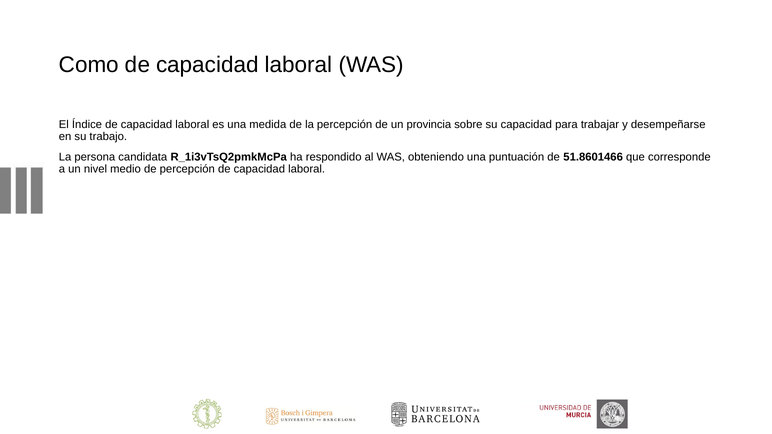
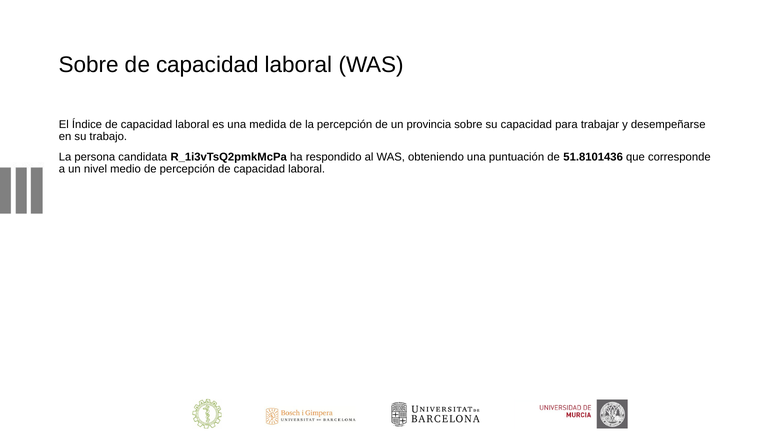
Como at (89, 65): Como -> Sobre
51.8601466: 51.8601466 -> 51.8101436
